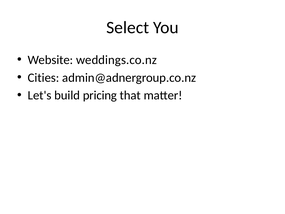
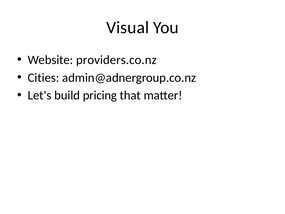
Select: Select -> Visual
weddings.co.nz: weddings.co.nz -> providers.co.nz
